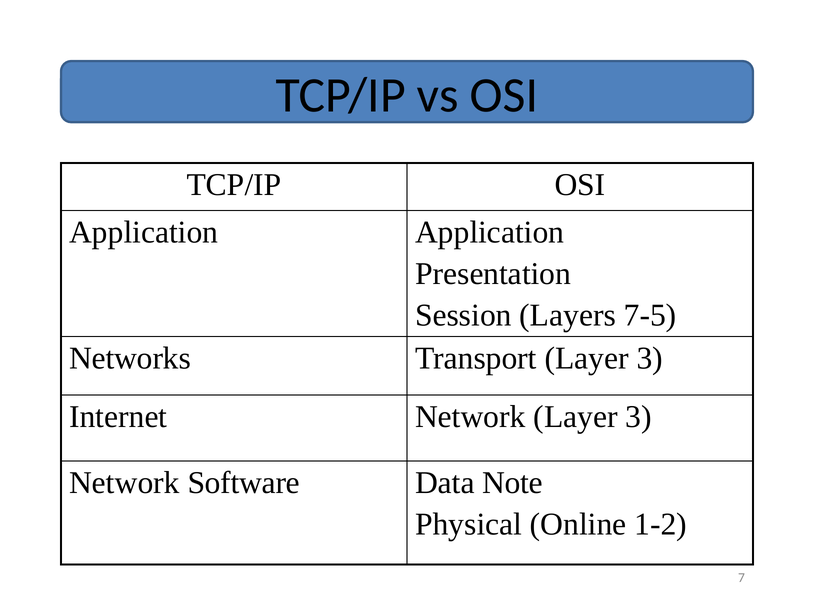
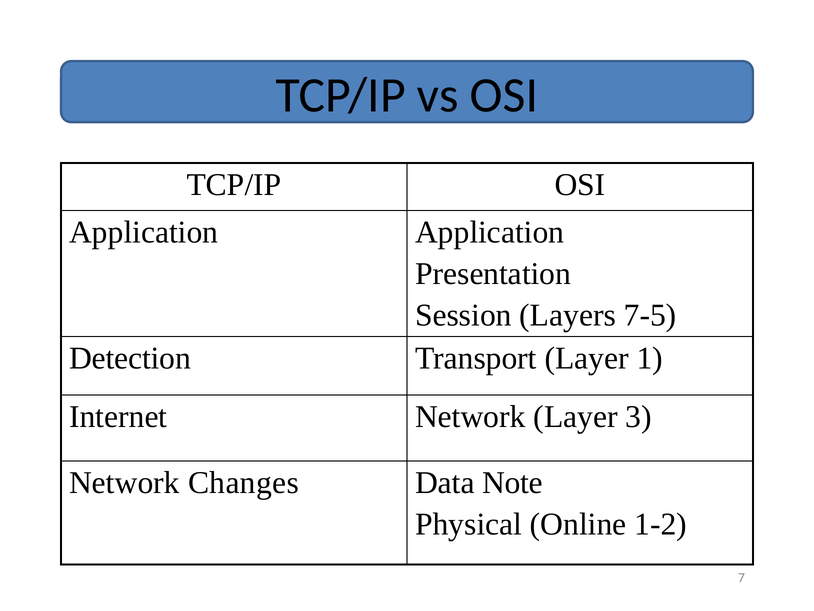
Networks: Networks -> Detection
Transport Layer 3: 3 -> 1
Software: Software -> Changes
